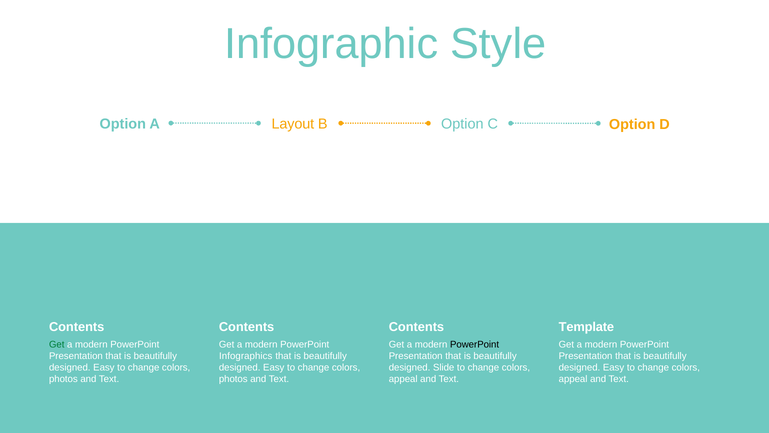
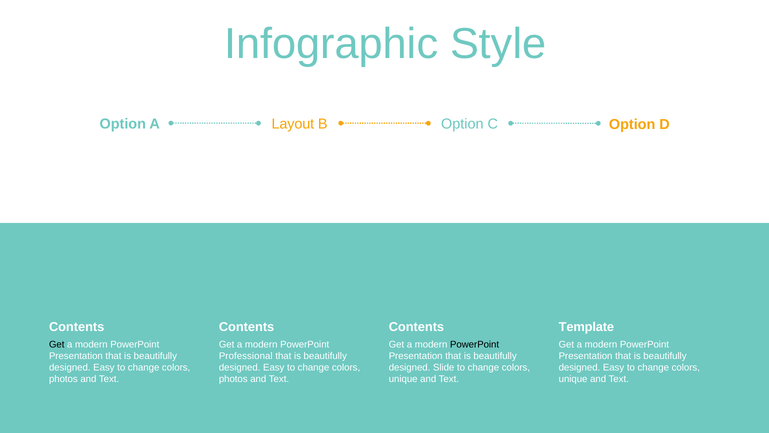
Get at (57, 344) colour: green -> black
Infographics: Infographics -> Professional
appeal at (403, 379): appeal -> unique
appeal at (573, 379): appeal -> unique
